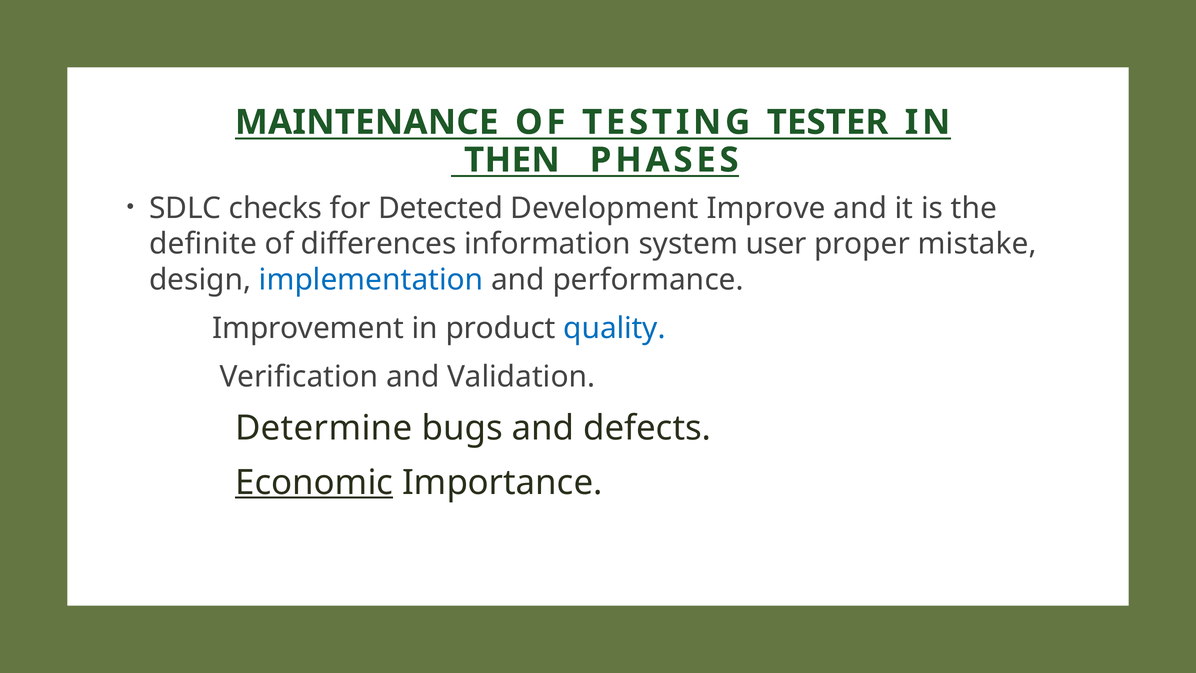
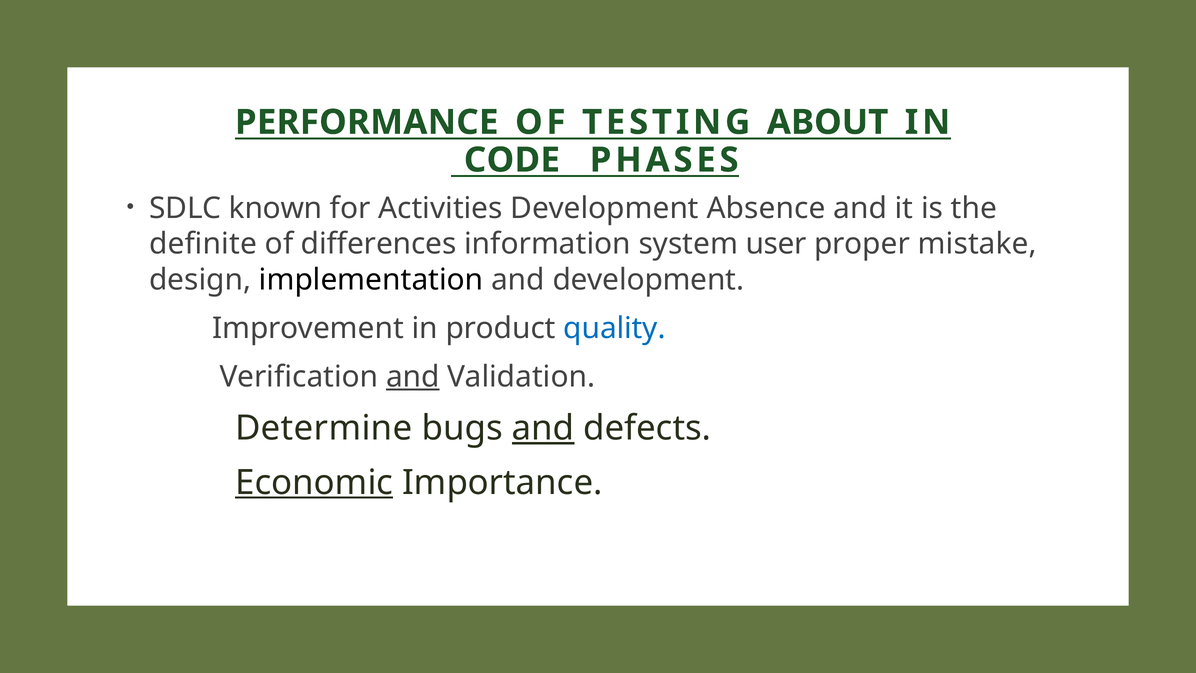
MAINTENANCE: MAINTENANCE -> PERFORMANCE
TESTER: TESTER -> ABOUT
THEN: THEN -> CODE
checks: checks -> known
Detected: Detected -> Activities
Improve: Improve -> Absence
implementation colour: blue -> black
and performance: performance -> development
and at (413, 377) underline: none -> present
and at (543, 428) underline: none -> present
